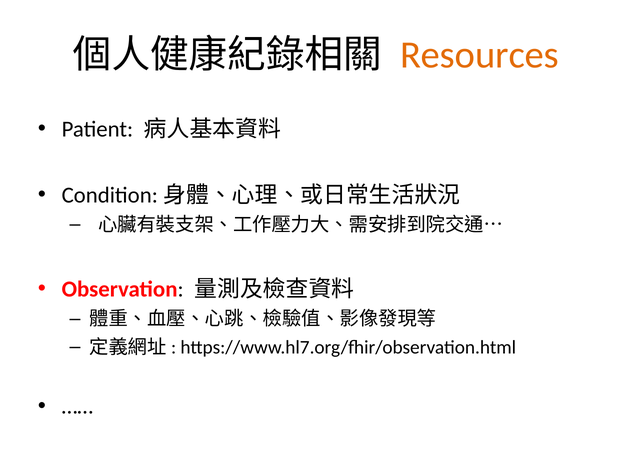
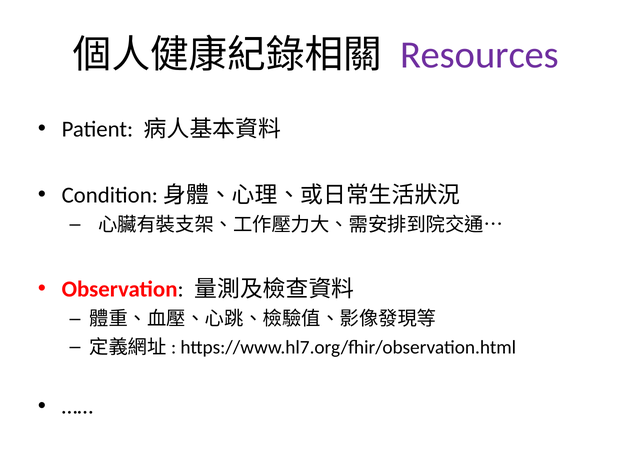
Resources colour: orange -> purple
